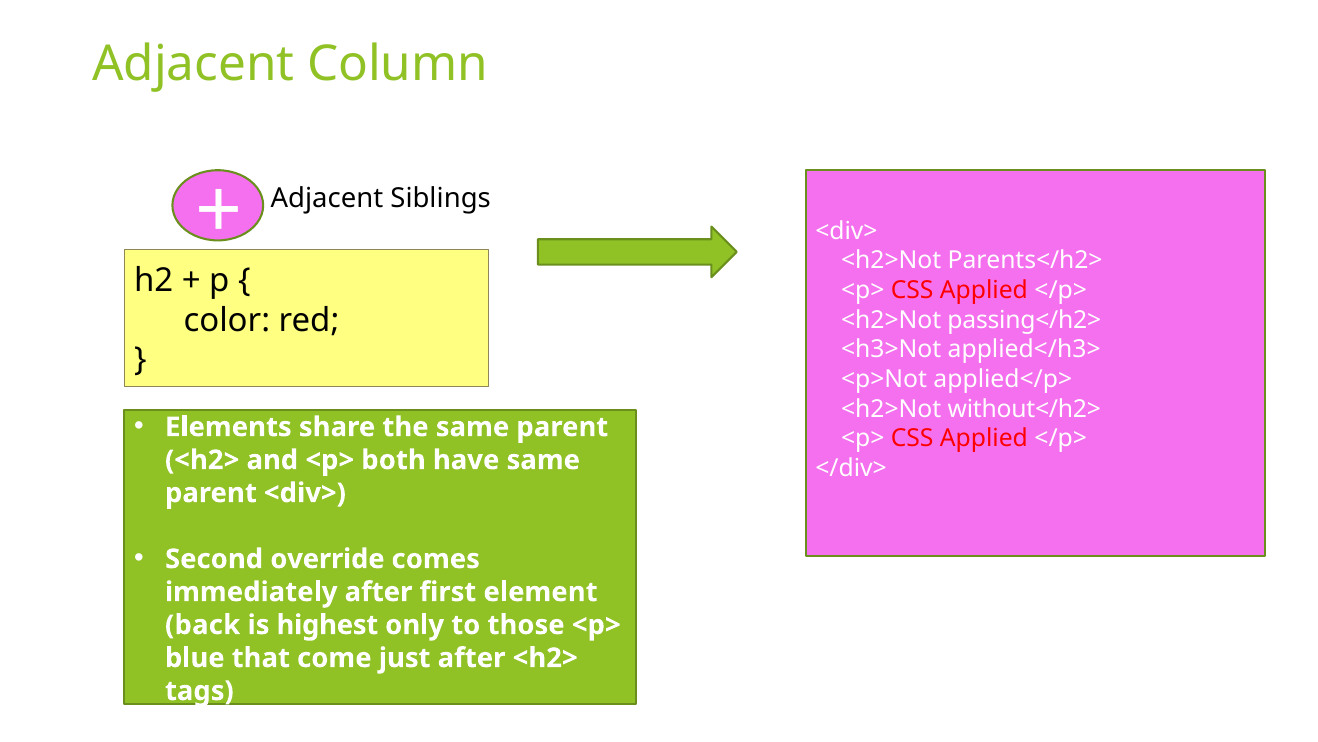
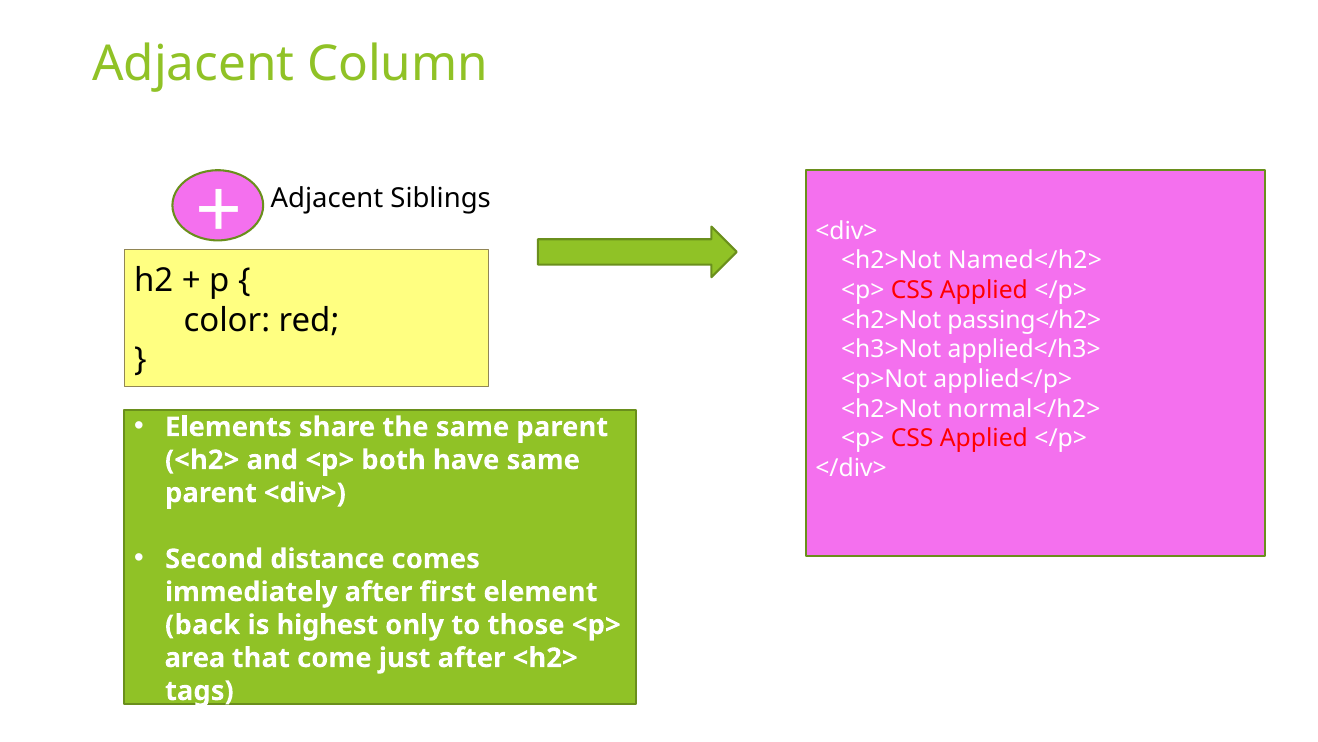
Parents</h2>: Parents</h2> -> Named</h2>
without</h2>: without</h2> -> normal</h2>
override: override -> distance
blue: blue -> area
